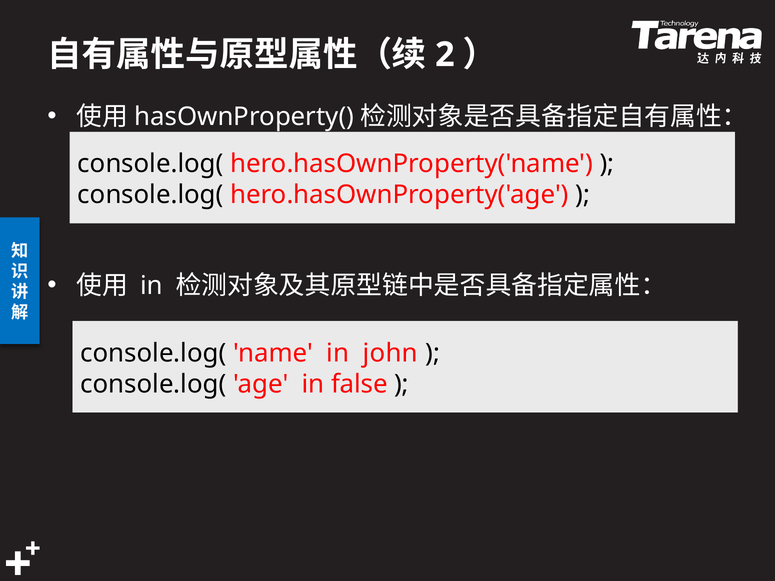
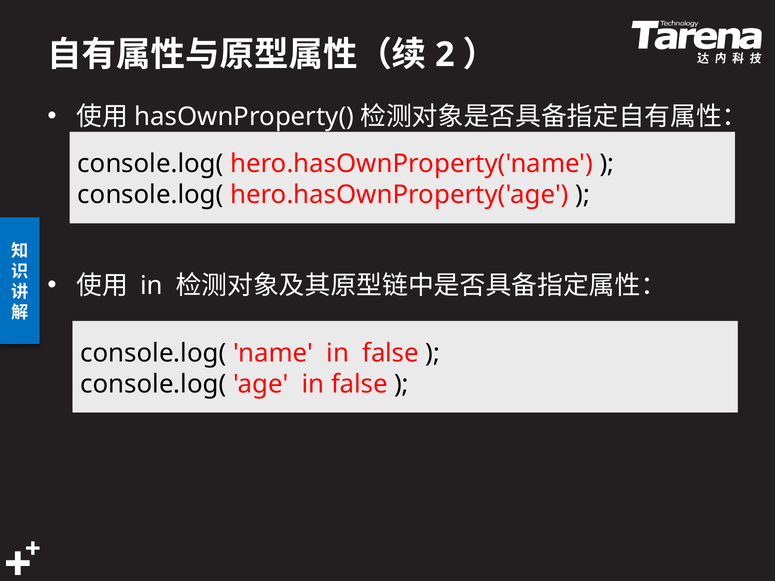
name in john: john -> false
